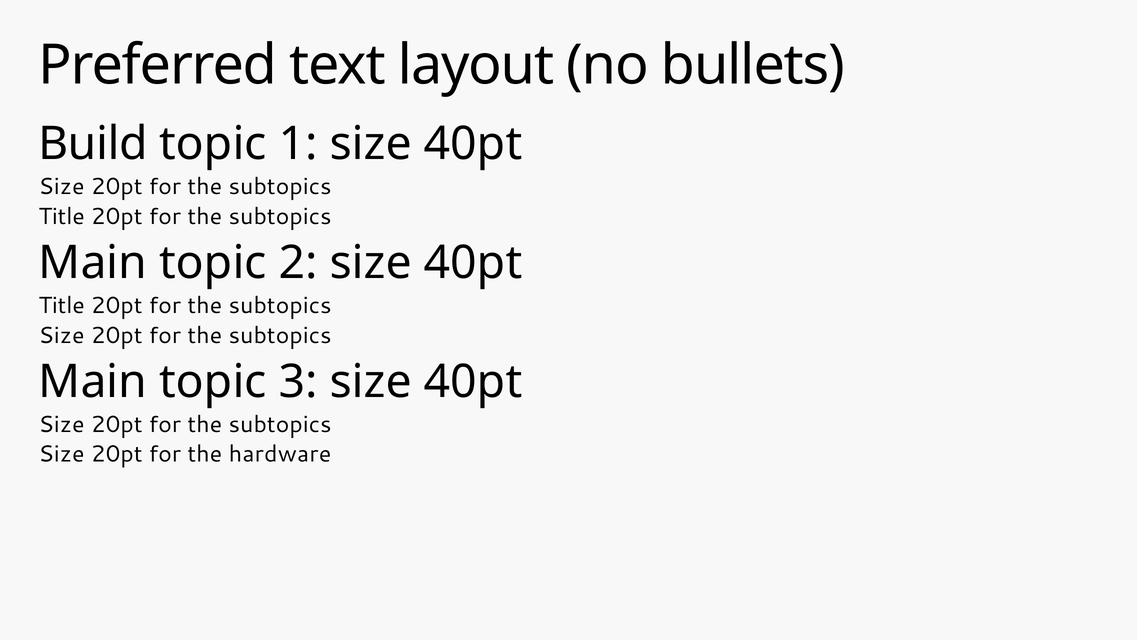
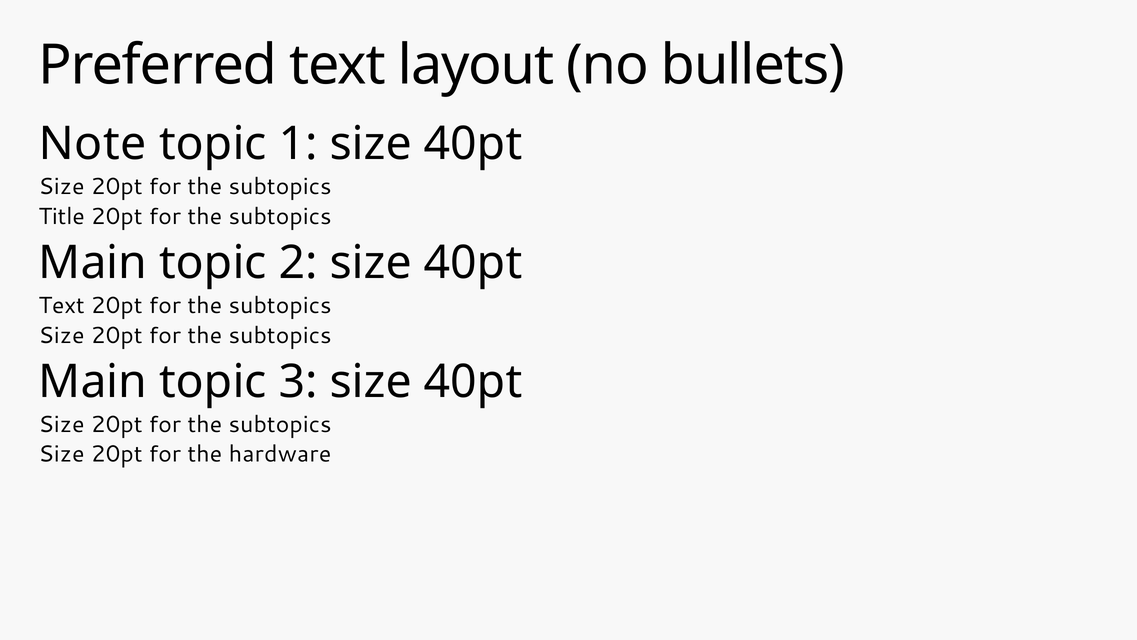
Build: Build -> Note
Title at (62, 305): Title -> Text
